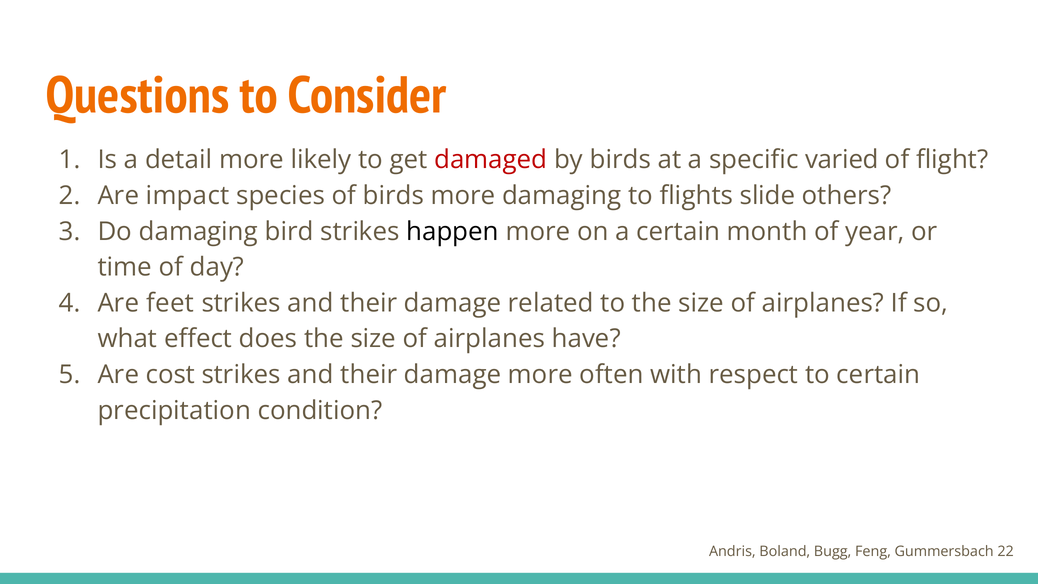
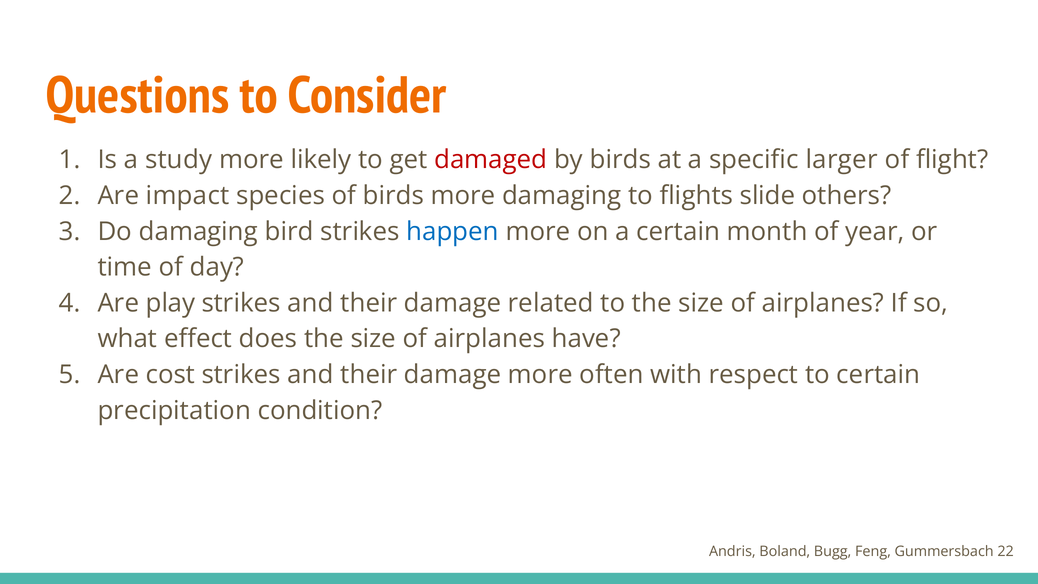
detail: detail -> study
varied: varied -> larger
happen colour: black -> blue
feet: feet -> play
